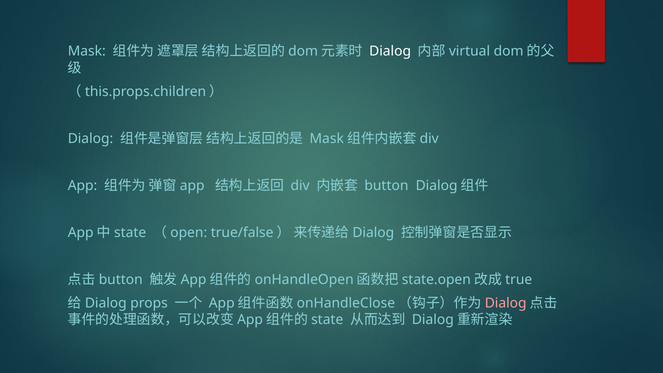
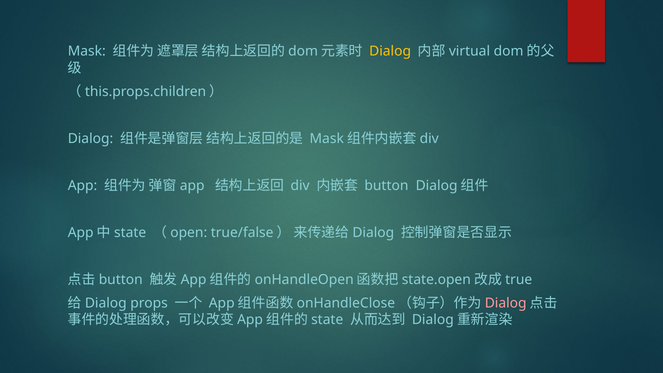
Dialog at (390, 51) colour: white -> yellow
